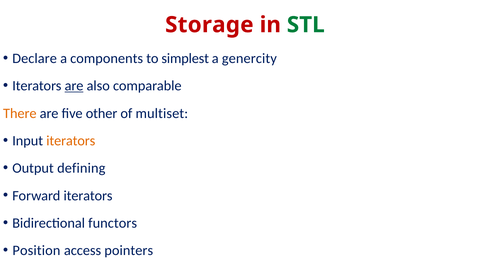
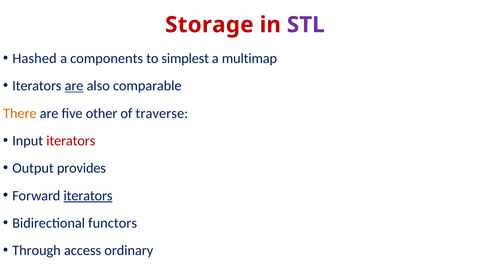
STL colour: green -> purple
Declare: Declare -> Hashed
genercity: genercity -> multimap
multiset: multiset -> traverse
iterators at (71, 141) colour: orange -> red
defining: defining -> provides
iterators at (88, 195) underline: none -> present
Position: Position -> Through
pointers: pointers -> ordinary
